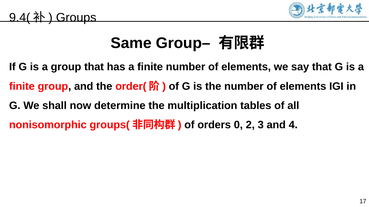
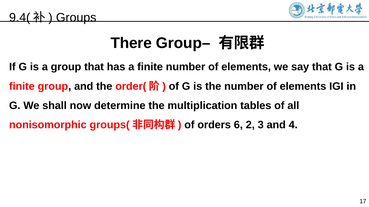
Same: Same -> There
0: 0 -> 6
